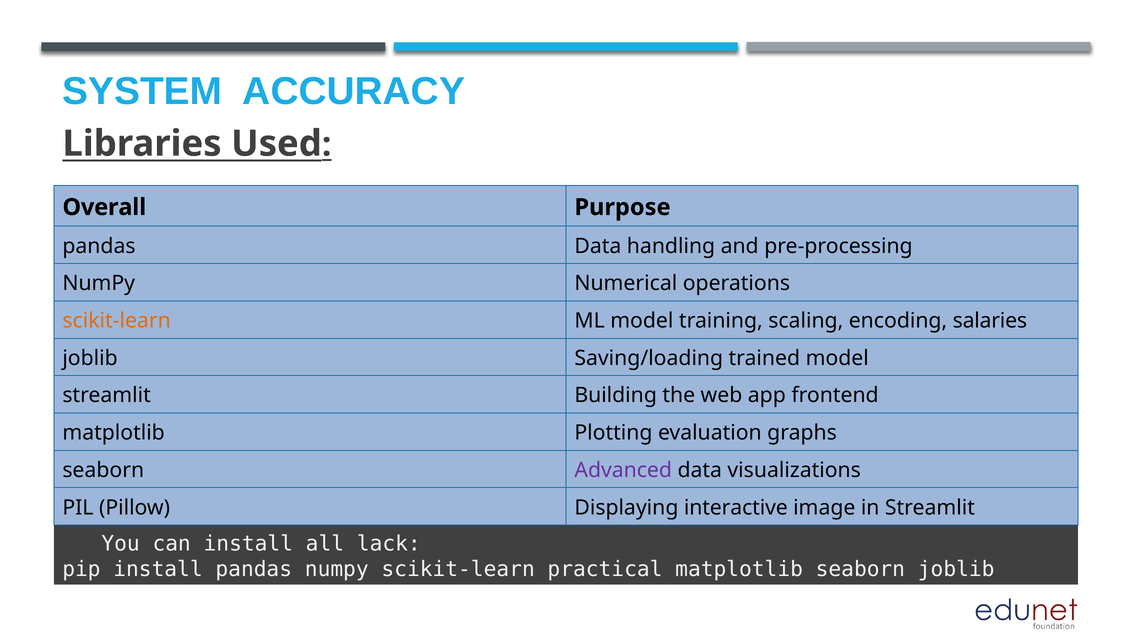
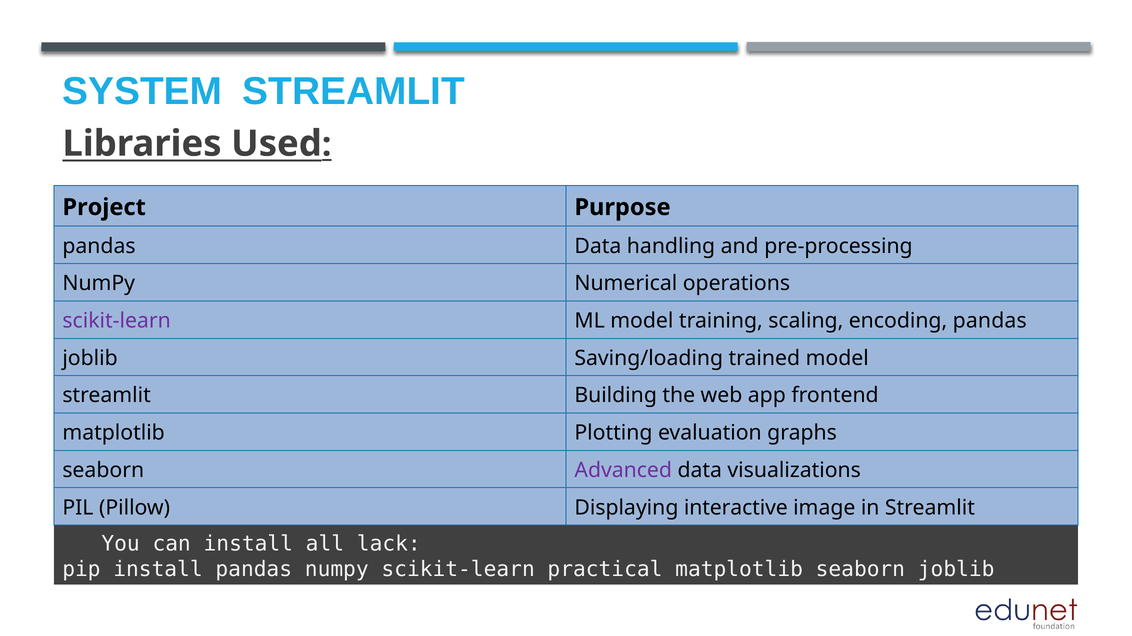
SYSTEM ACCURACY: ACCURACY -> STREAMLIT
Overall: Overall -> Project
scikit-learn at (117, 321) colour: orange -> purple
encoding salaries: salaries -> pandas
